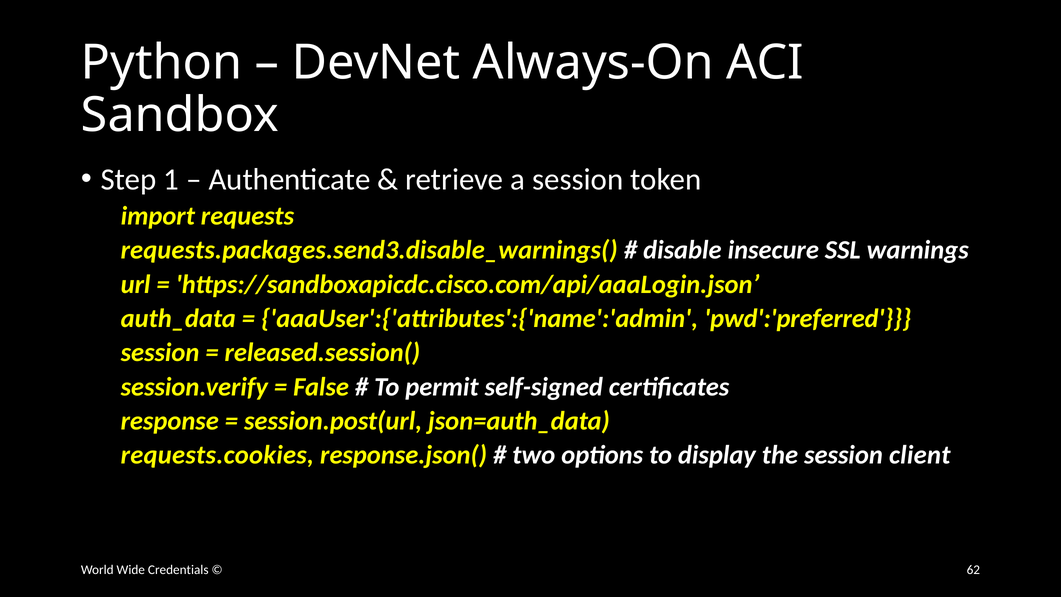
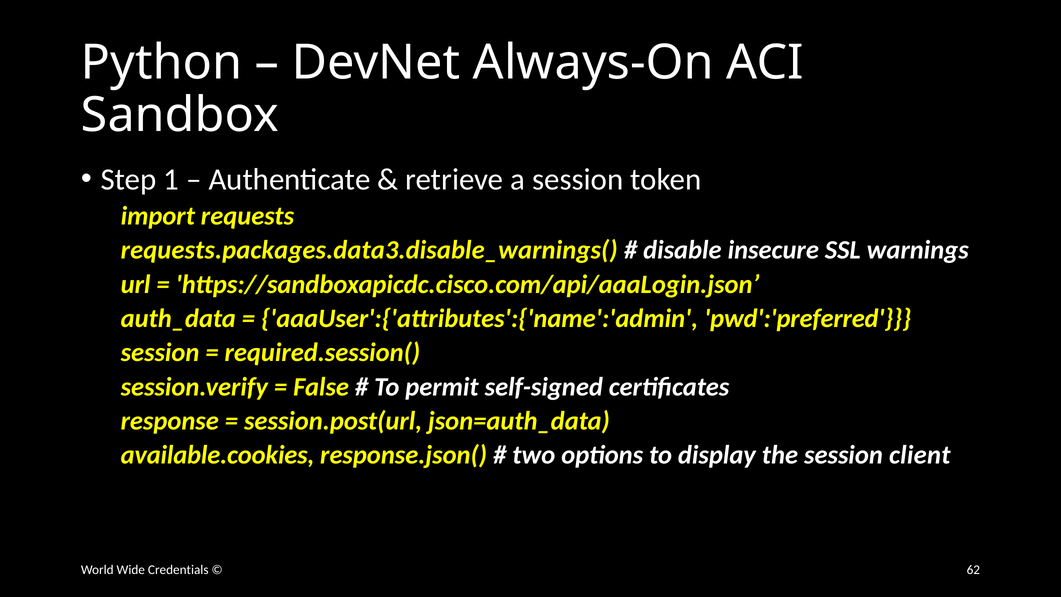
requests.packages.send3.disable_warnings(: requests.packages.send3.disable_warnings( -> requests.packages.data3.disable_warnings(
released.session(: released.session( -> required.session(
requests.cookies: requests.cookies -> available.cookies
